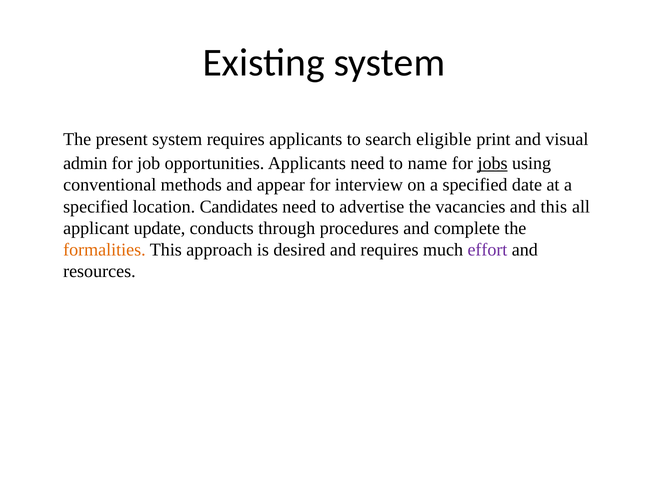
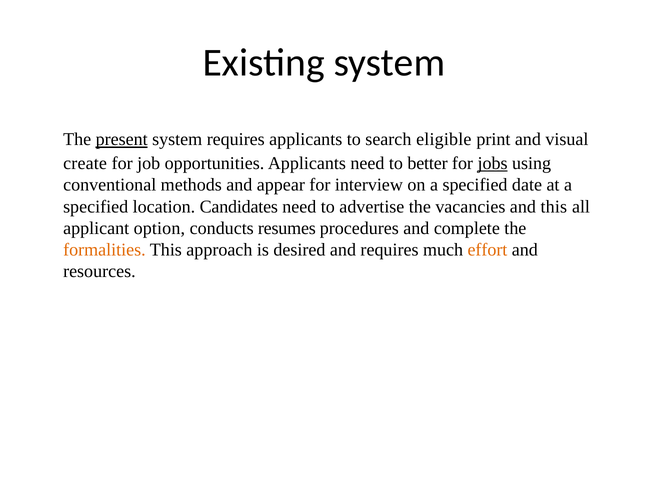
present underline: none -> present
admin: admin -> create
name: name -> better
update: update -> option
through: through -> resumes
effort colour: purple -> orange
